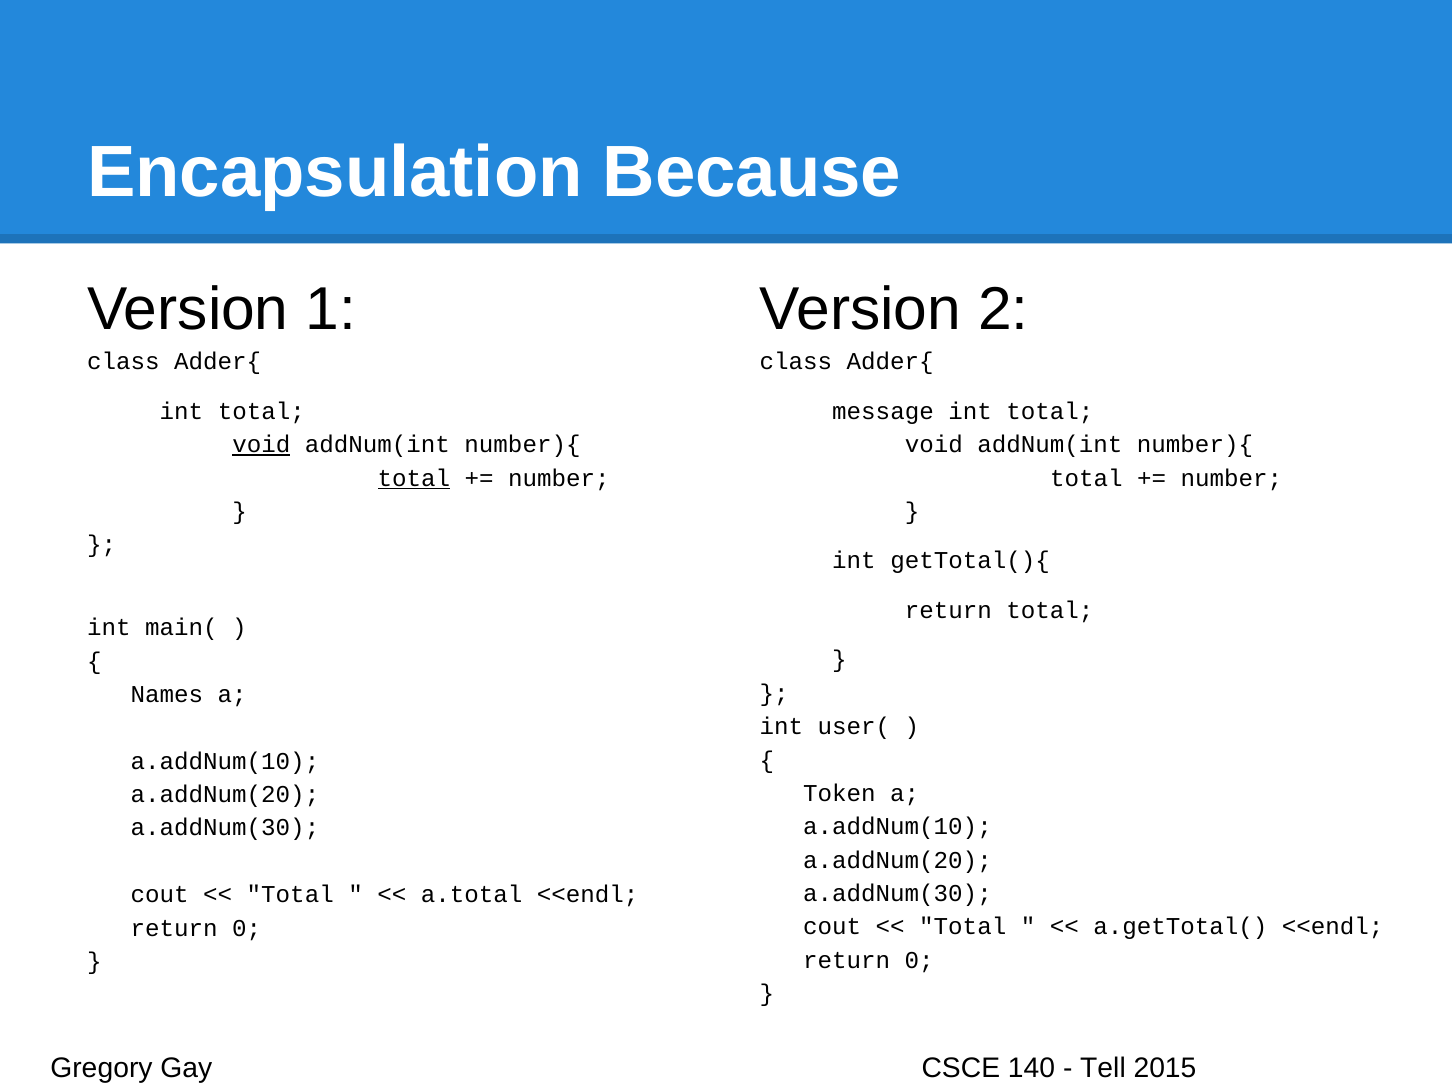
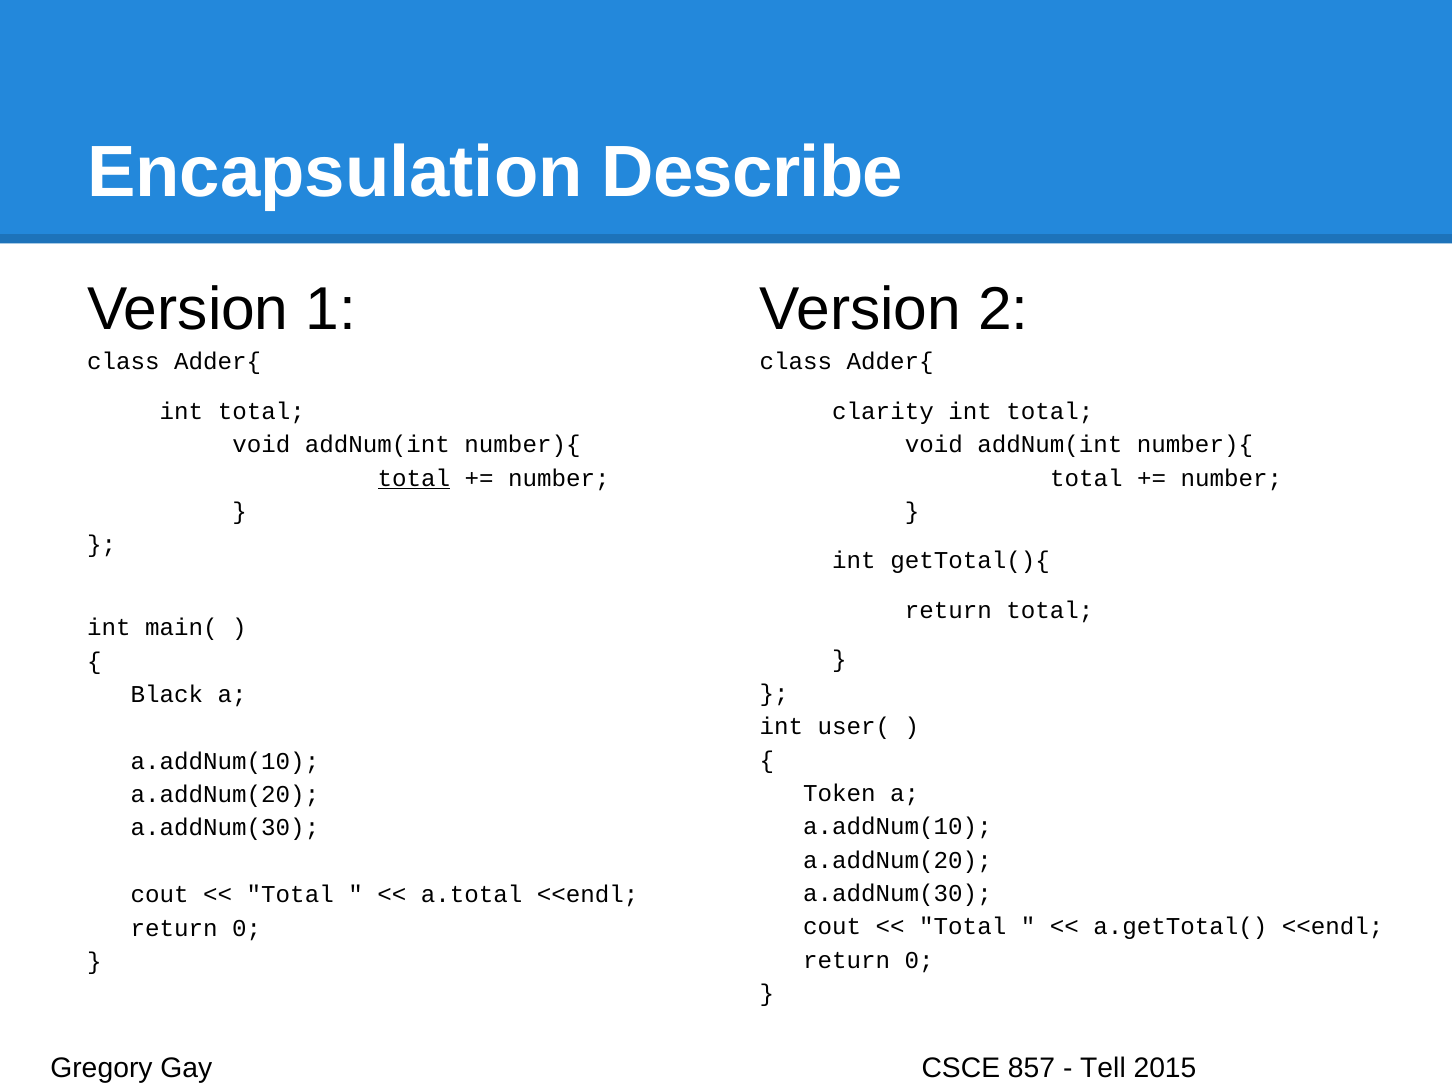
Because: Because -> Describe
message: message -> clarity
void at (261, 445) underline: present -> none
Names: Names -> Black
140: 140 -> 857
